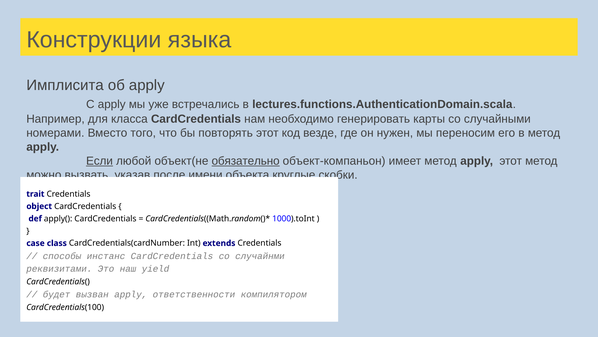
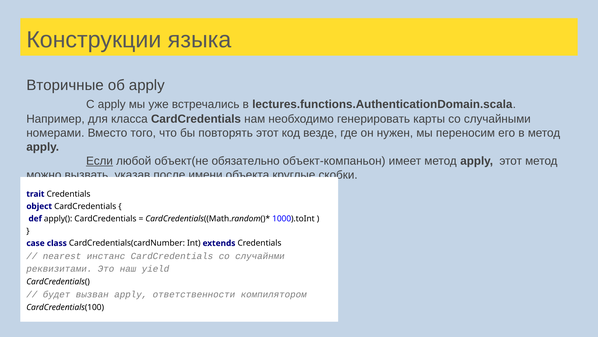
Имплисита: Имплисита -> Вторичные
обязательно underline: present -> none
способы: способы -> nearest
